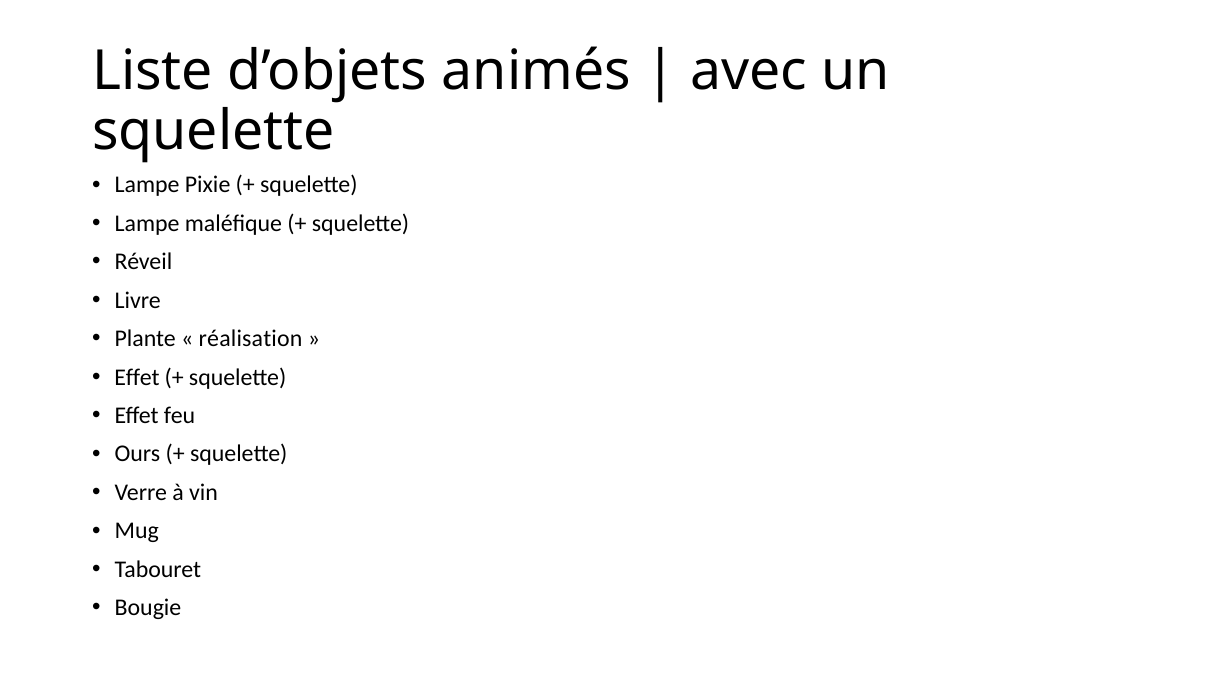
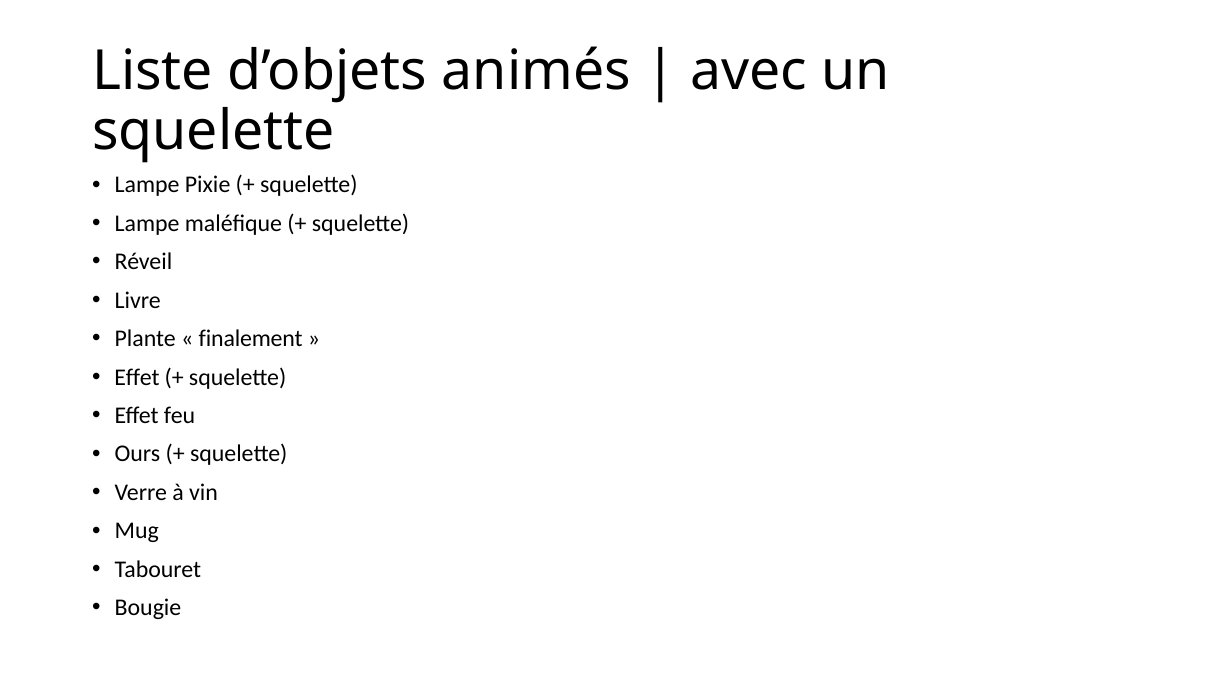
réalisation: réalisation -> finalement
